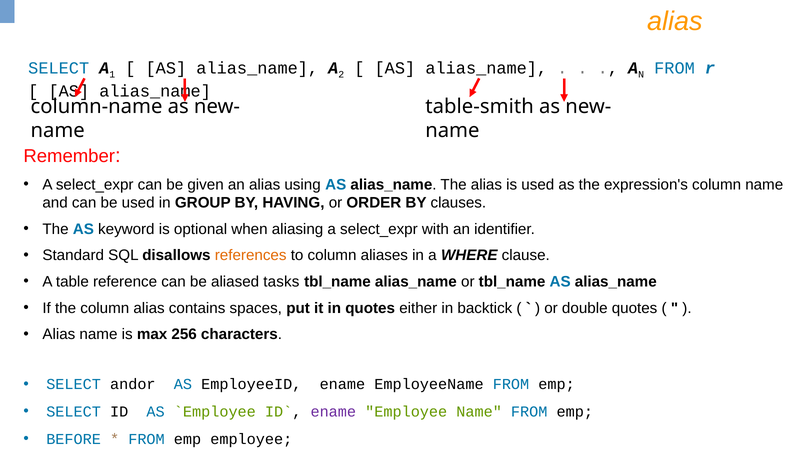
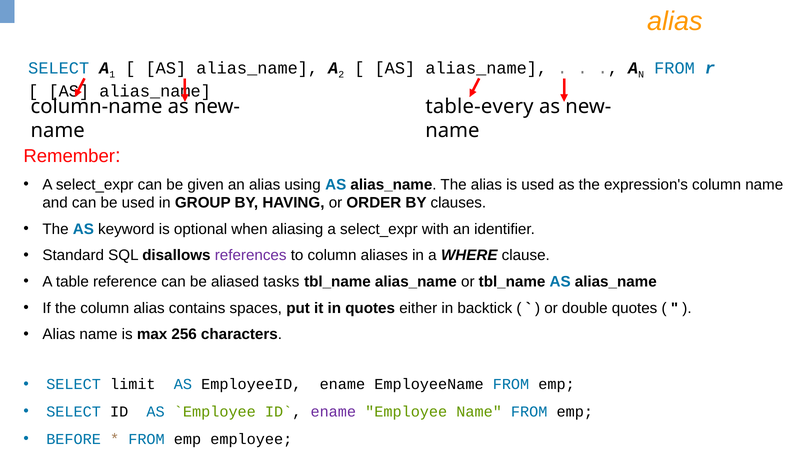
table-smith: table-smith -> table-every
references colour: orange -> purple
andor: andor -> limit
